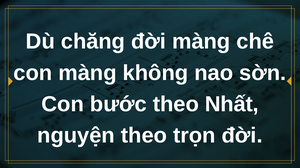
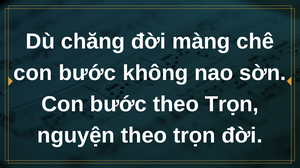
màng at (88, 73): màng -> bước
bước theo Nhất: Nhất -> Trọn
